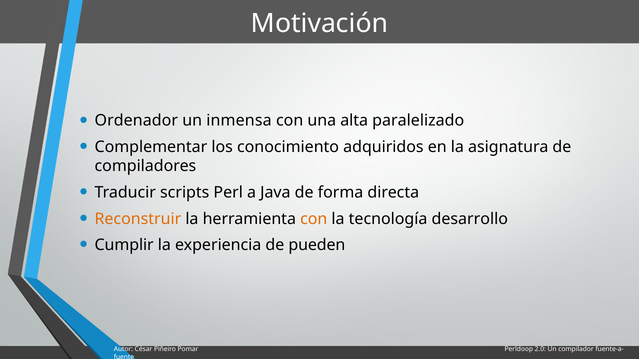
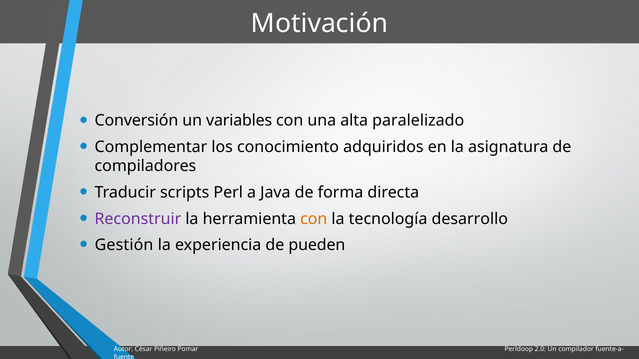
Ordenador: Ordenador -> Conversión
inmensa: inmensa -> variables
Reconstruir colour: orange -> purple
Cumplir: Cumplir -> Gestión
